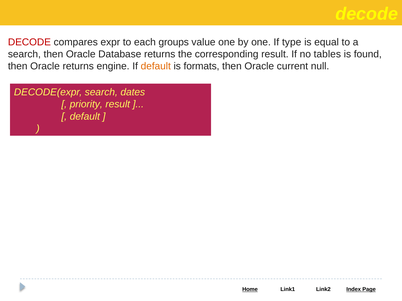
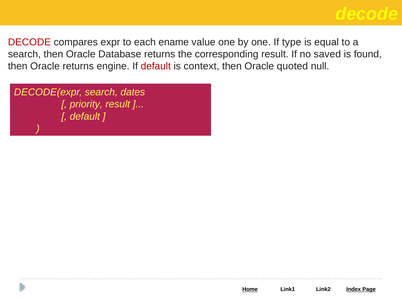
groups: groups -> ename
tables: tables -> saved
default at (156, 66) colour: orange -> red
formats: formats -> context
current: current -> quoted
